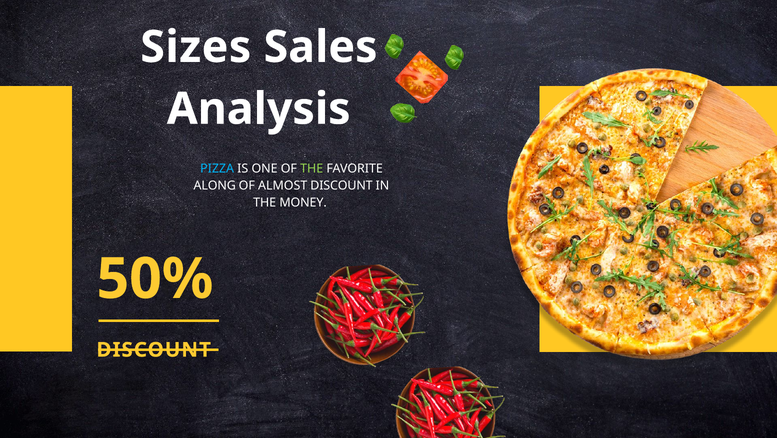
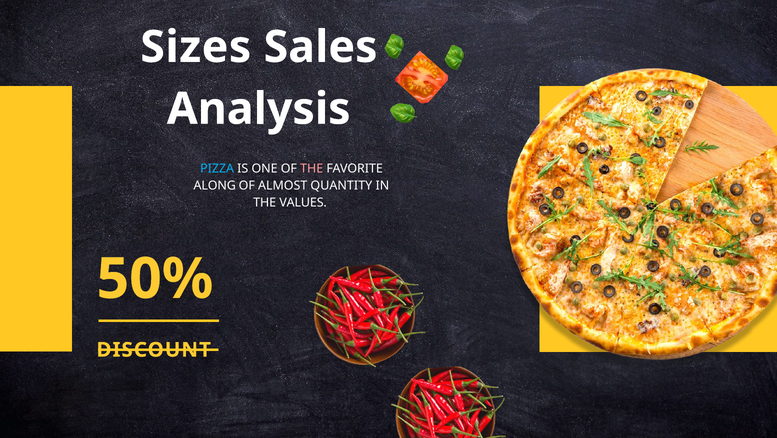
THE at (312, 168) colour: light green -> pink
ALMOST DISCOUNT: DISCOUNT -> QUANTITY
MONEY: MONEY -> VALUES
